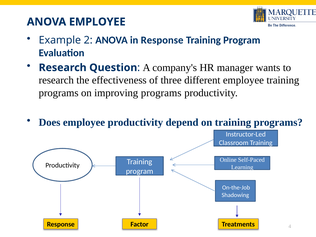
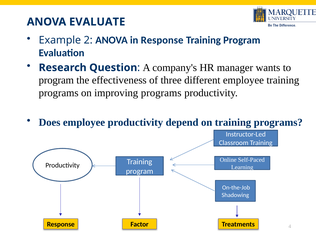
ANOVA EMPLOYEE: EMPLOYEE -> EVALUATE
research at (56, 80): research -> program
